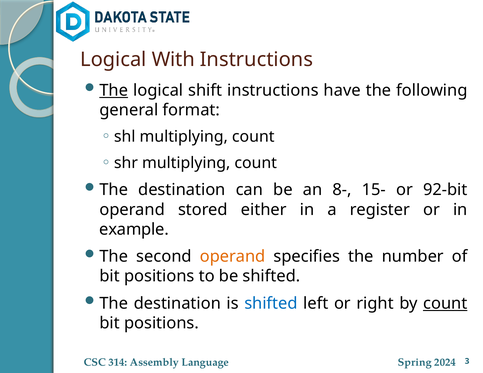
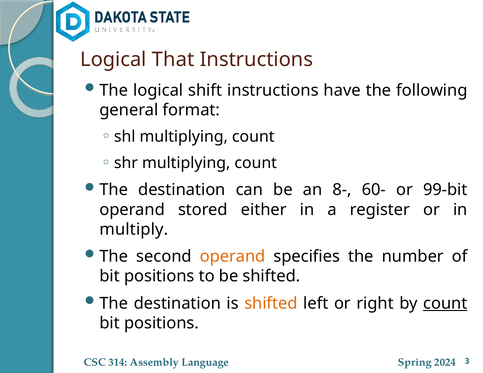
With: With -> That
The at (114, 90) underline: present -> none
15-: 15- -> 60-
92-bit: 92-bit -> 99-bit
example: example -> multiply
shifted at (271, 303) colour: blue -> orange
